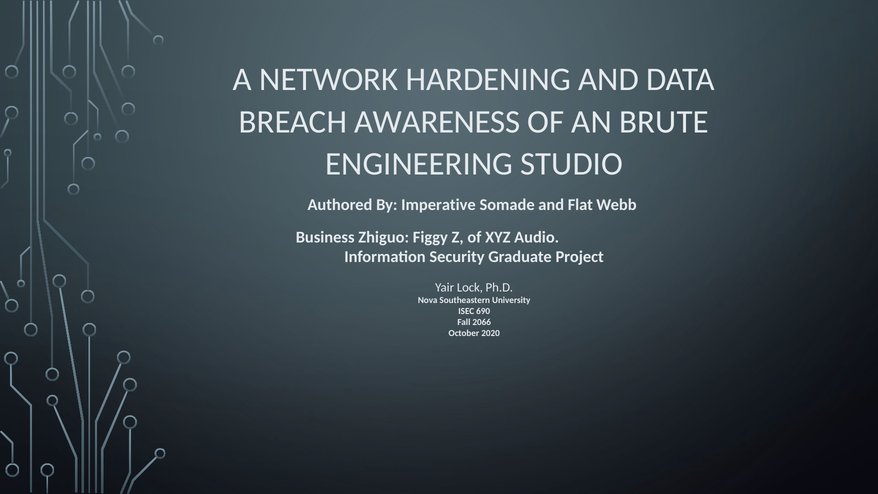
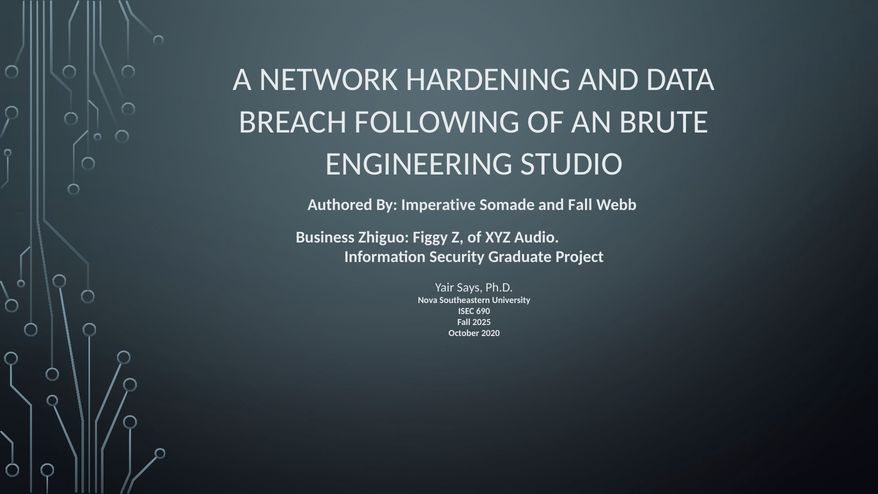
AWARENESS: AWARENESS -> FOLLOWING
and Flat: Flat -> Fall
Lock: Lock -> Says
2066: 2066 -> 2025
